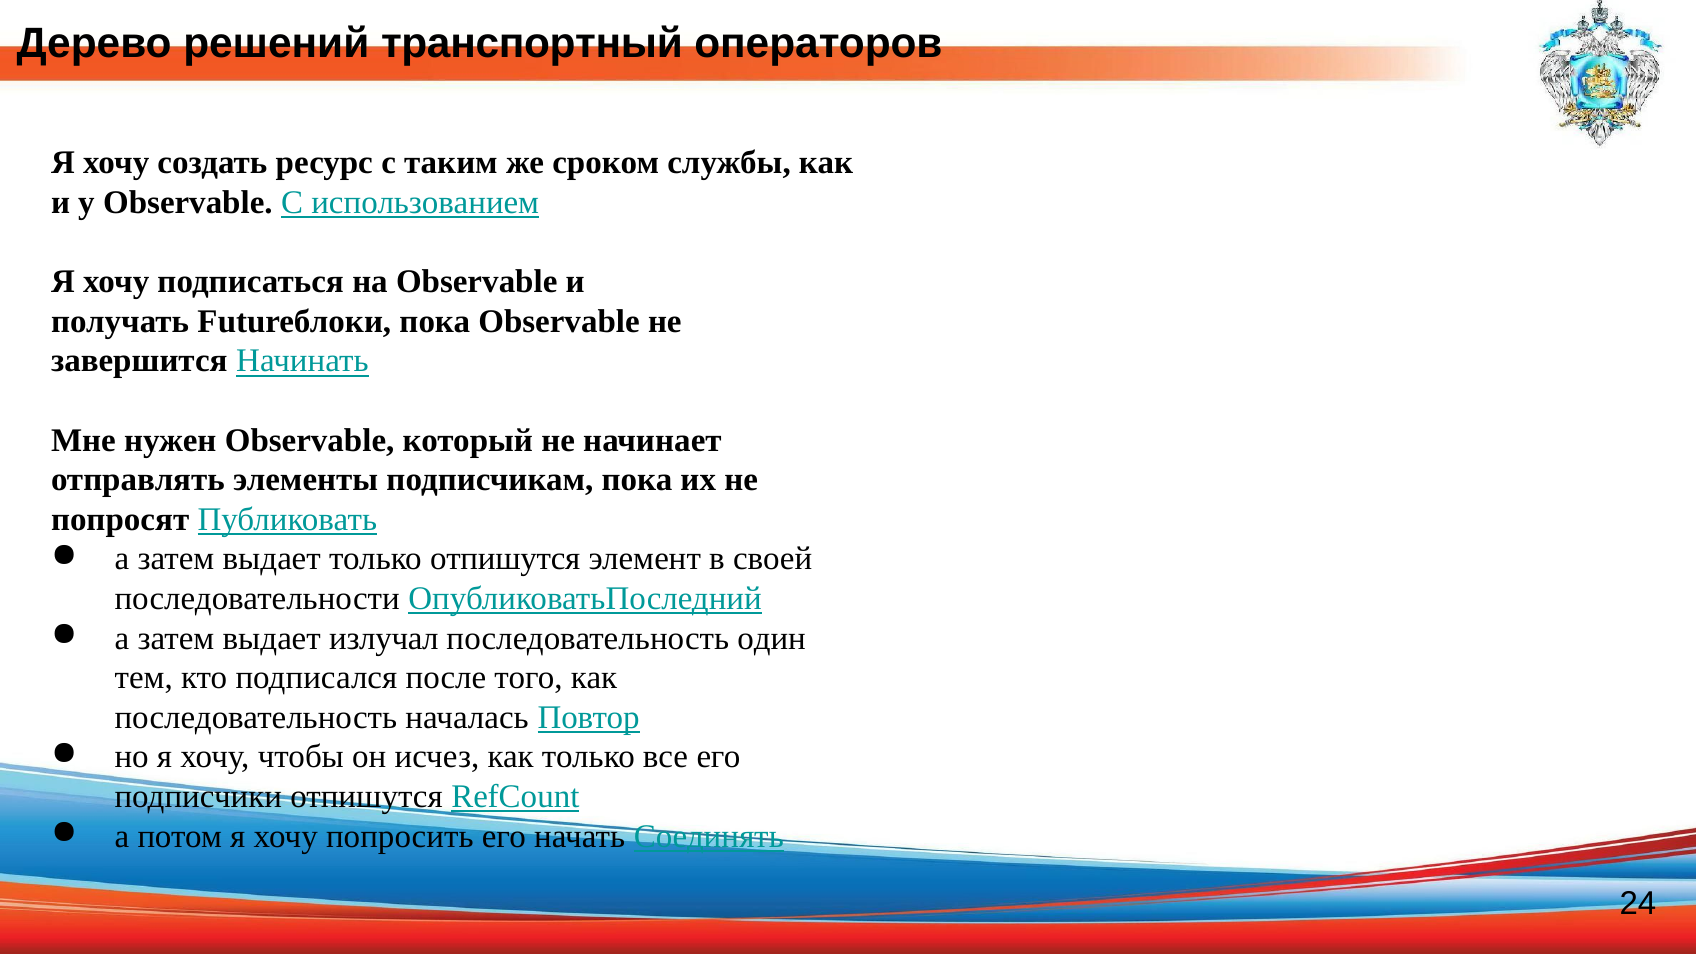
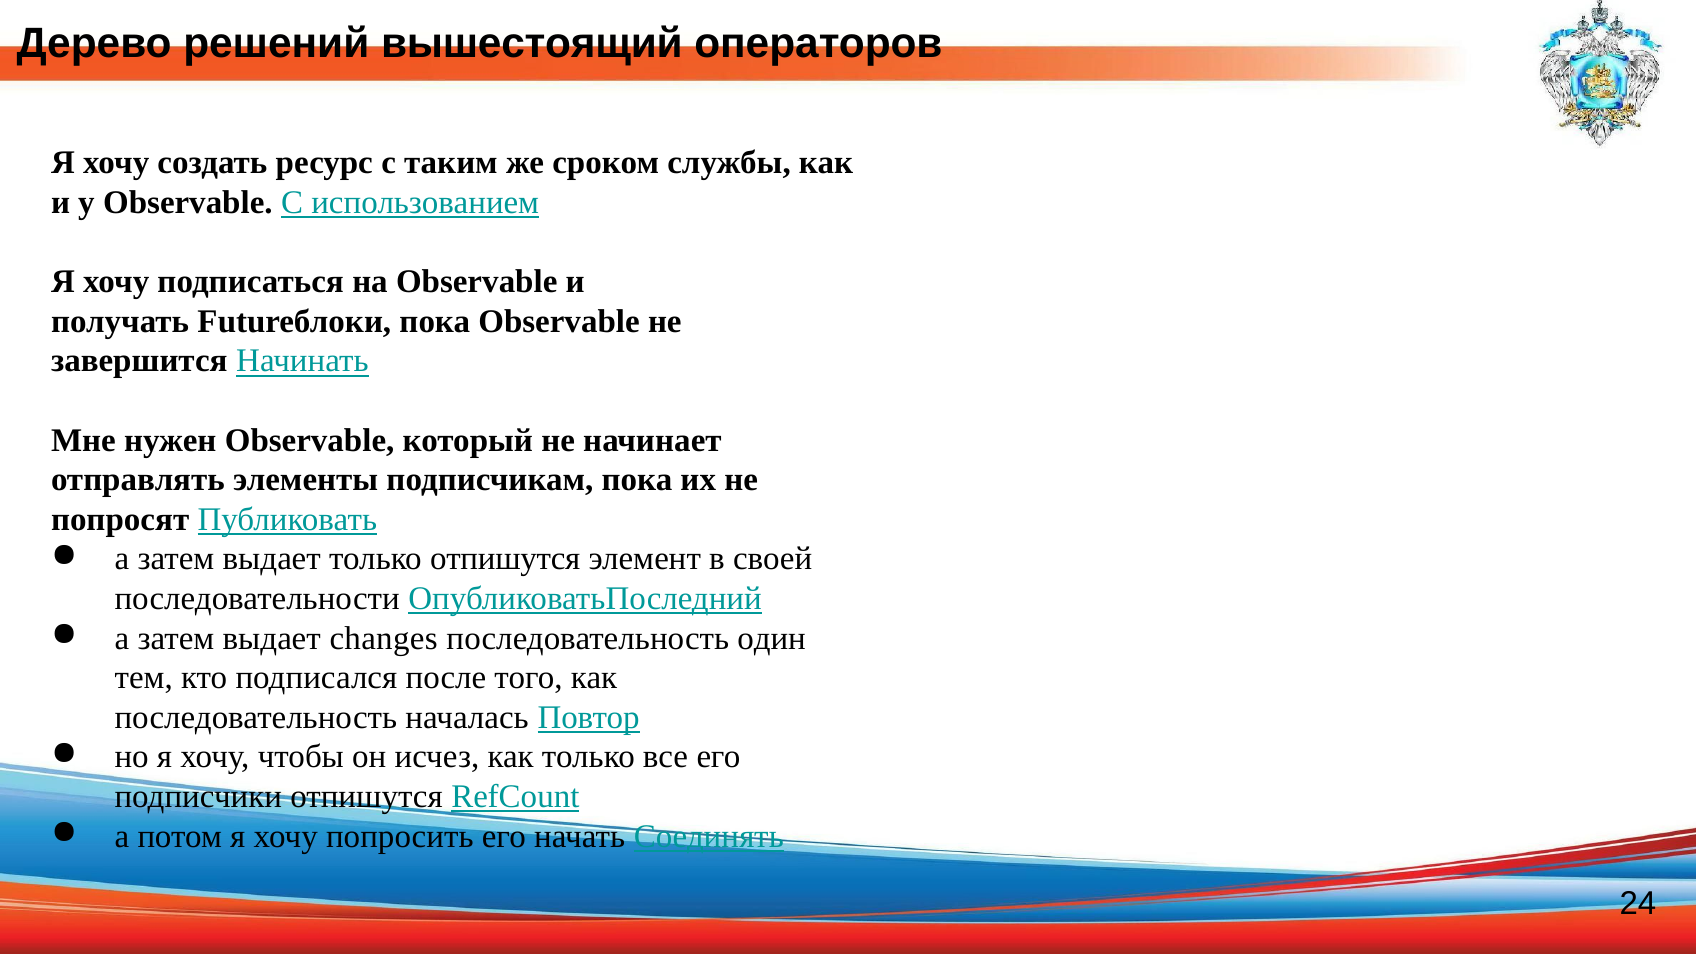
транспортный: транспортный -> вышестоящий
излучал: излучал -> changes
